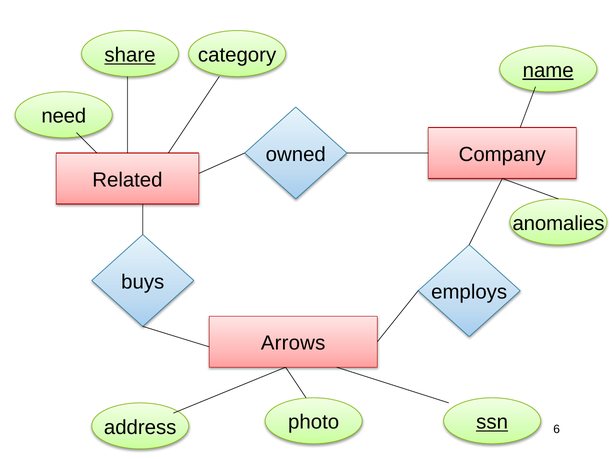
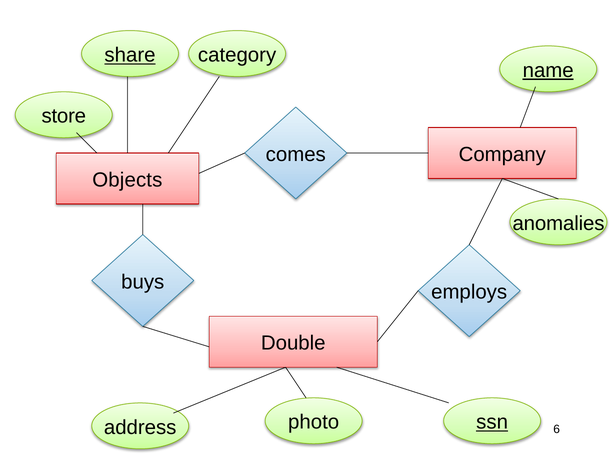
need: need -> store
owned: owned -> comes
Related: Related -> Objects
Arrows: Arrows -> Double
